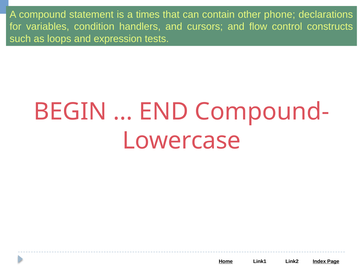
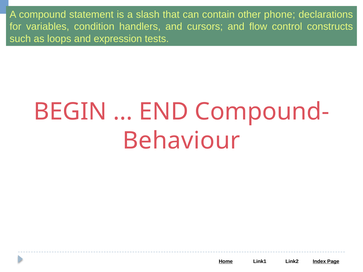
times: times -> slash
Lowercase: Lowercase -> Behaviour
